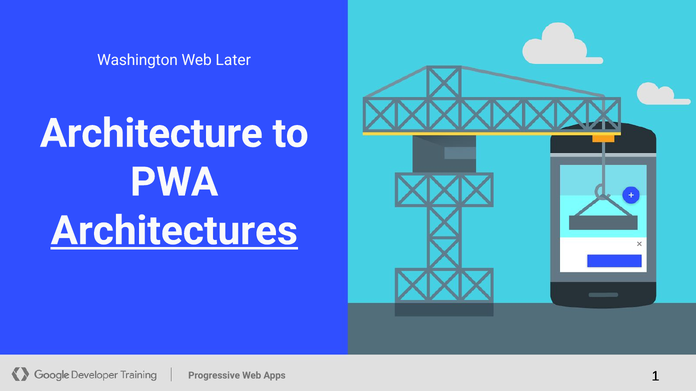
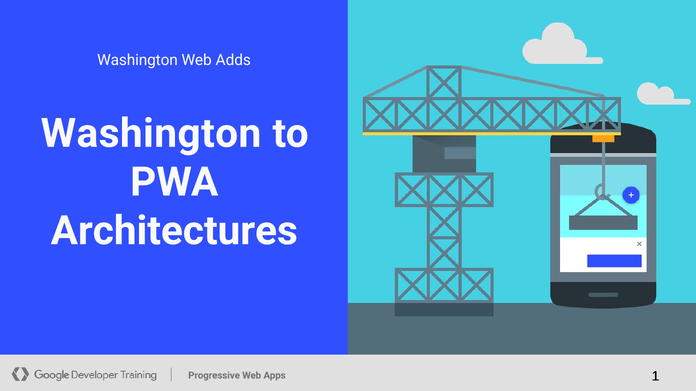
Later: Later -> Adds
Architecture at (151, 134): Architecture -> Washington
Architectures underline: present -> none
